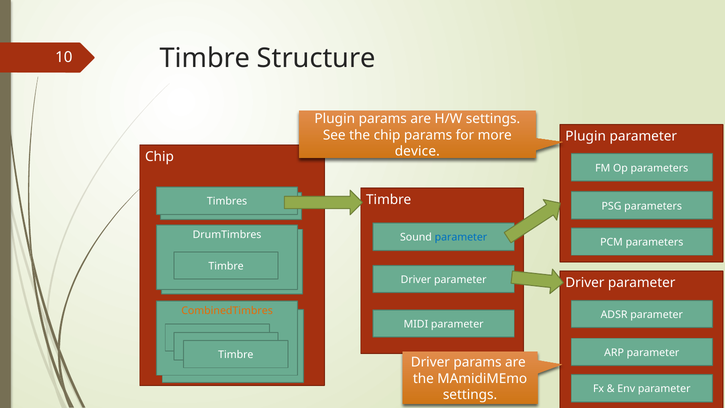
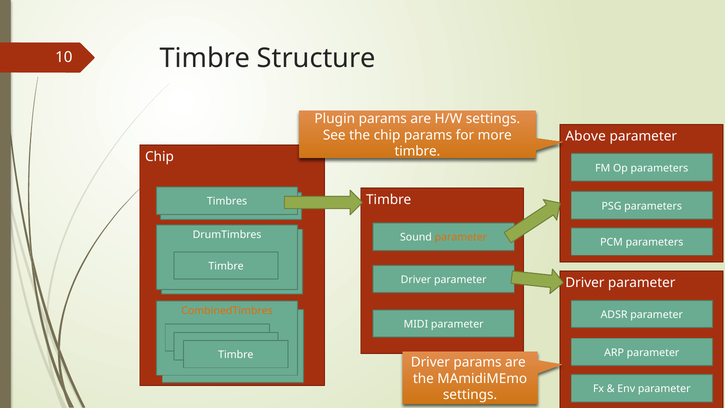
Plugin at (586, 136): Plugin -> Above
device at (417, 151): device -> timbre
parameter at (461, 237) colour: blue -> orange
